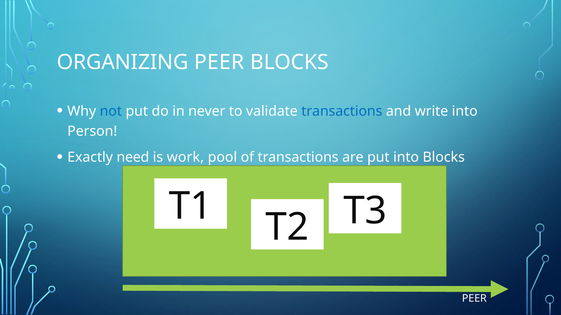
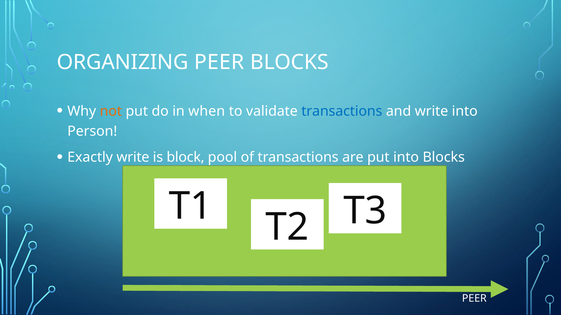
not colour: blue -> orange
never: never -> when
Exactly need: need -> write
work: work -> block
